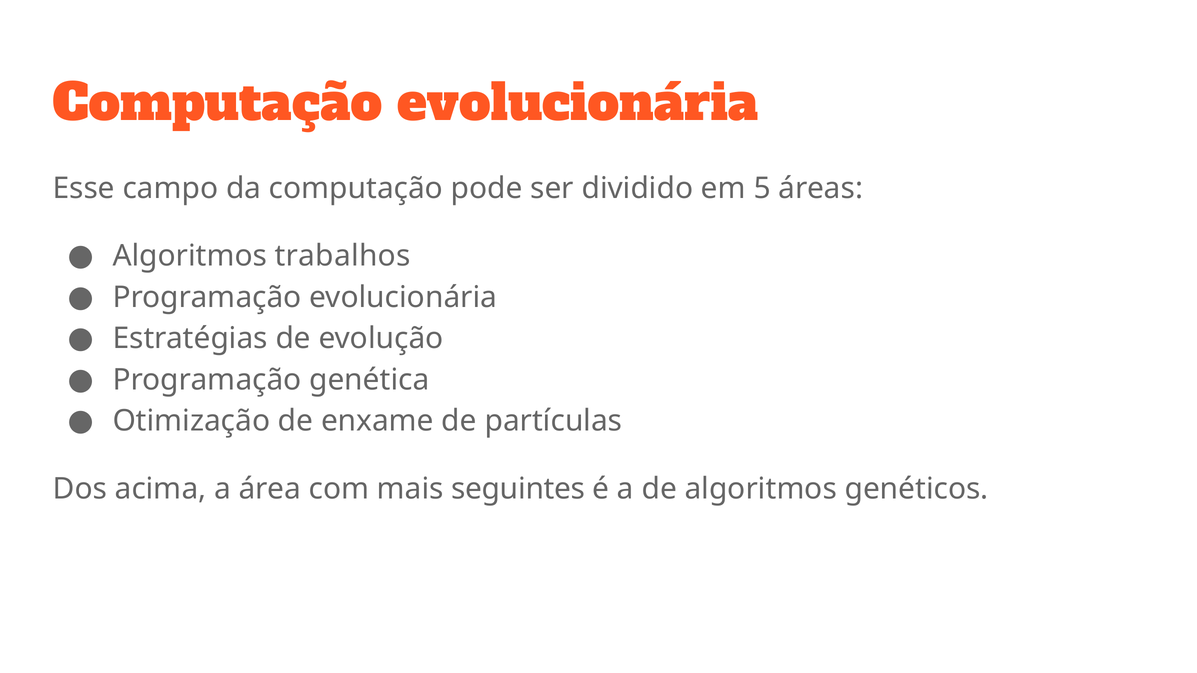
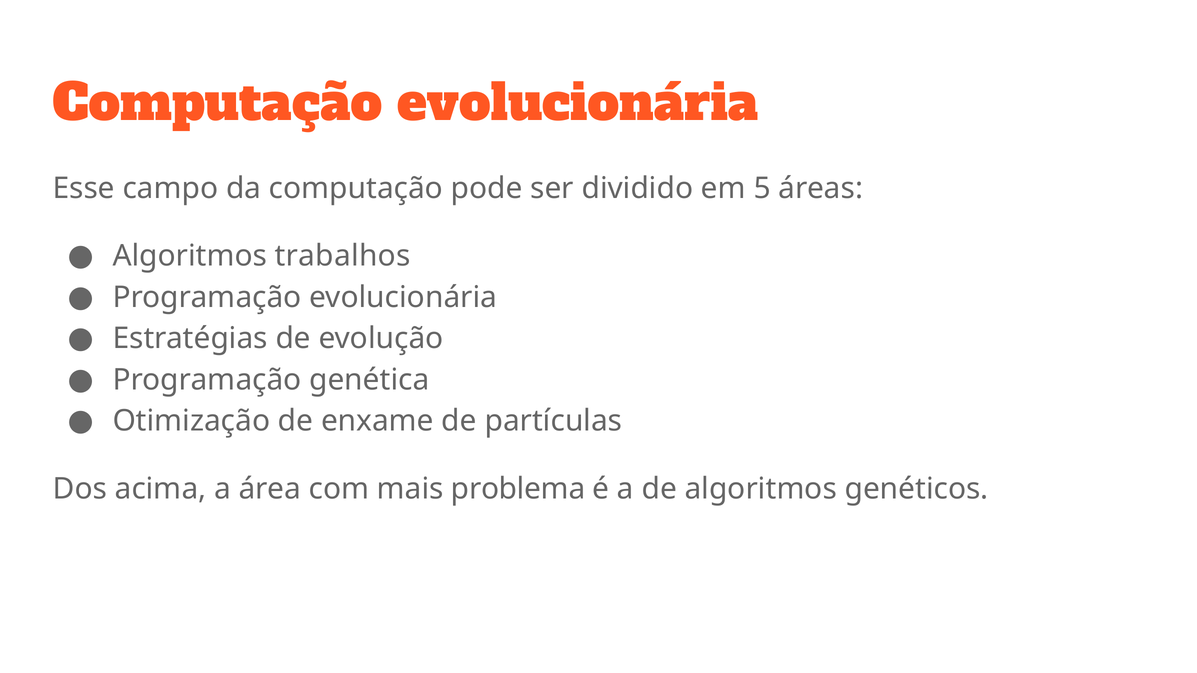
seguintes: seguintes -> problema
